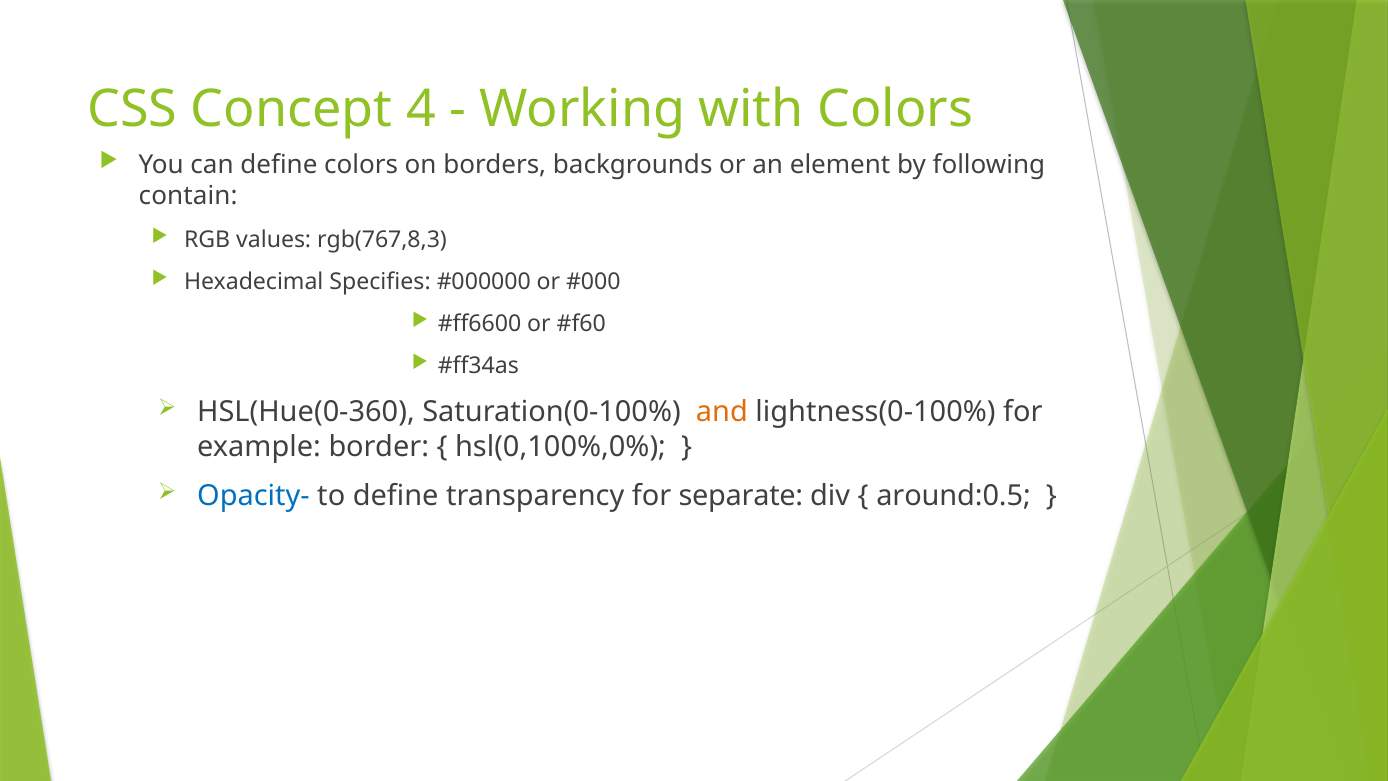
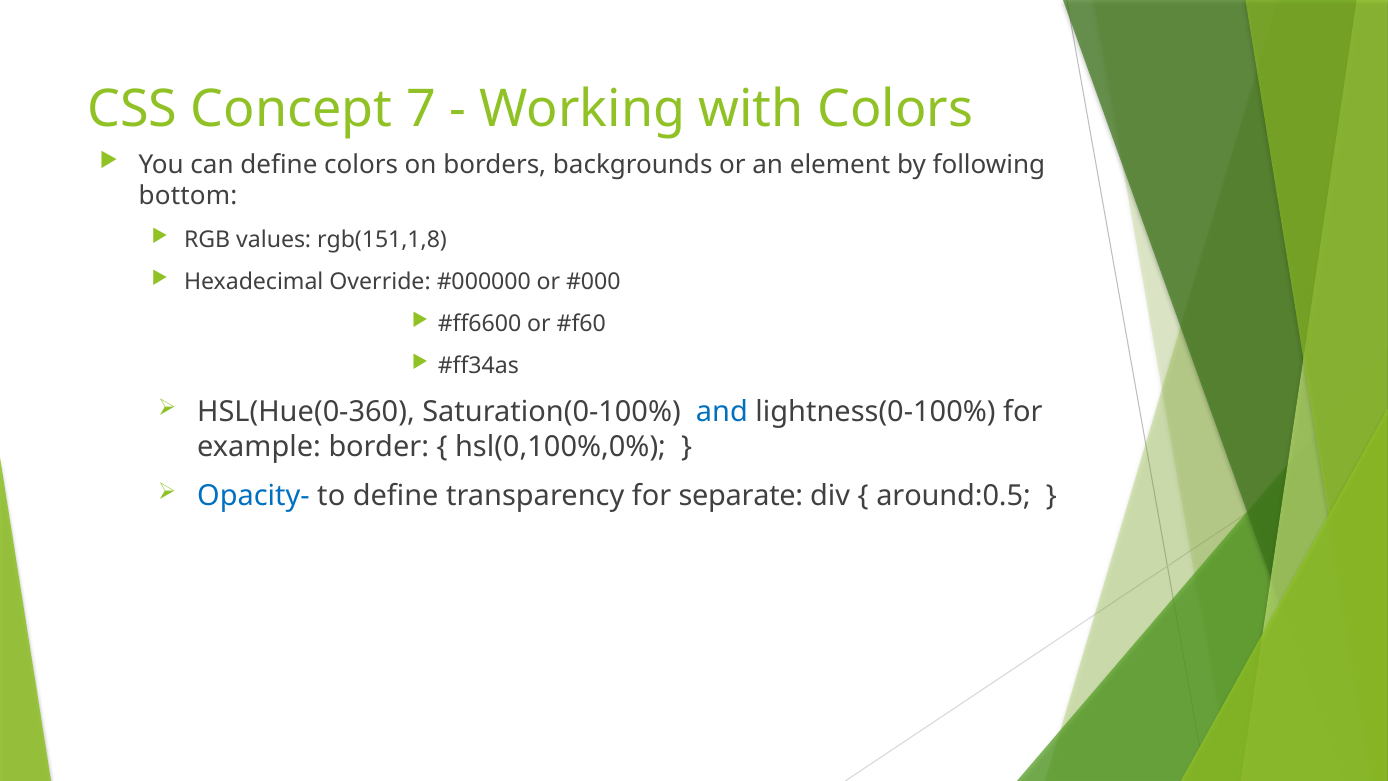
4: 4 -> 7
contain: contain -> bottom
rgb(767,8,3: rgb(767,8,3 -> rgb(151,1,8
Specifies: Specifies -> Override
and colour: orange -> blue
